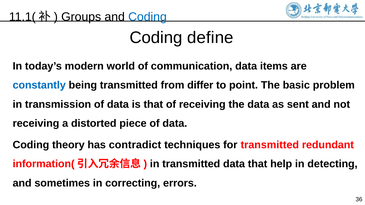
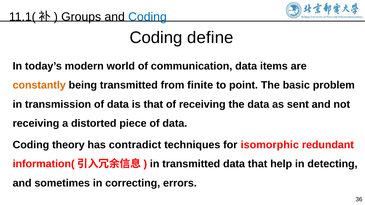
constantly colour: blue -> orange
differ: differ -> finite
for transmitted: transmitted -> isomorphic
